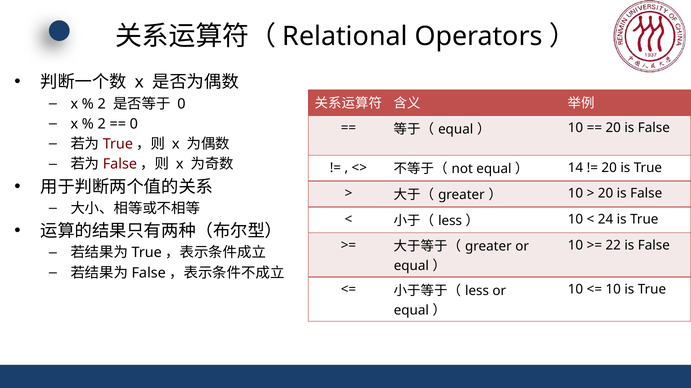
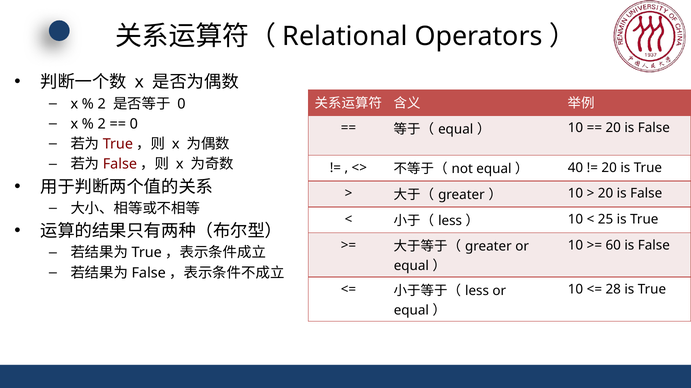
14: 14 -> 40
24: 24 -> 25
22: 22 -> 60
10 at (613, 290): 10 -> 28
